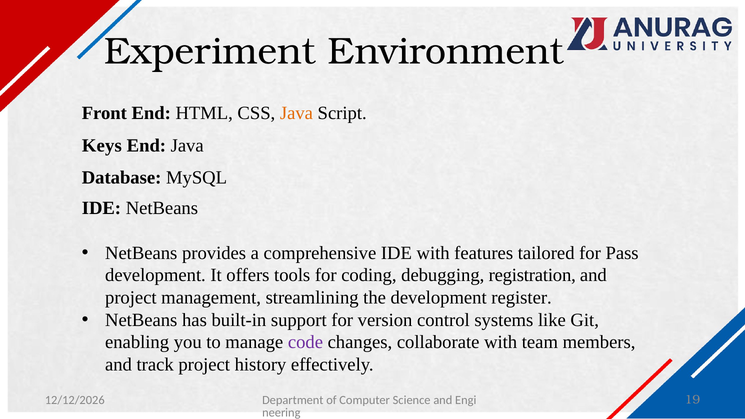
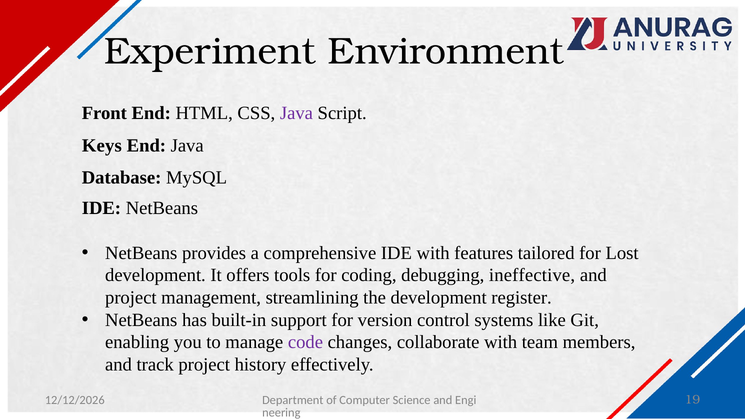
Java at (296, 113) colour: orange -> purple
Pass: Pass -> Lost
registration: registration -> ineffective
